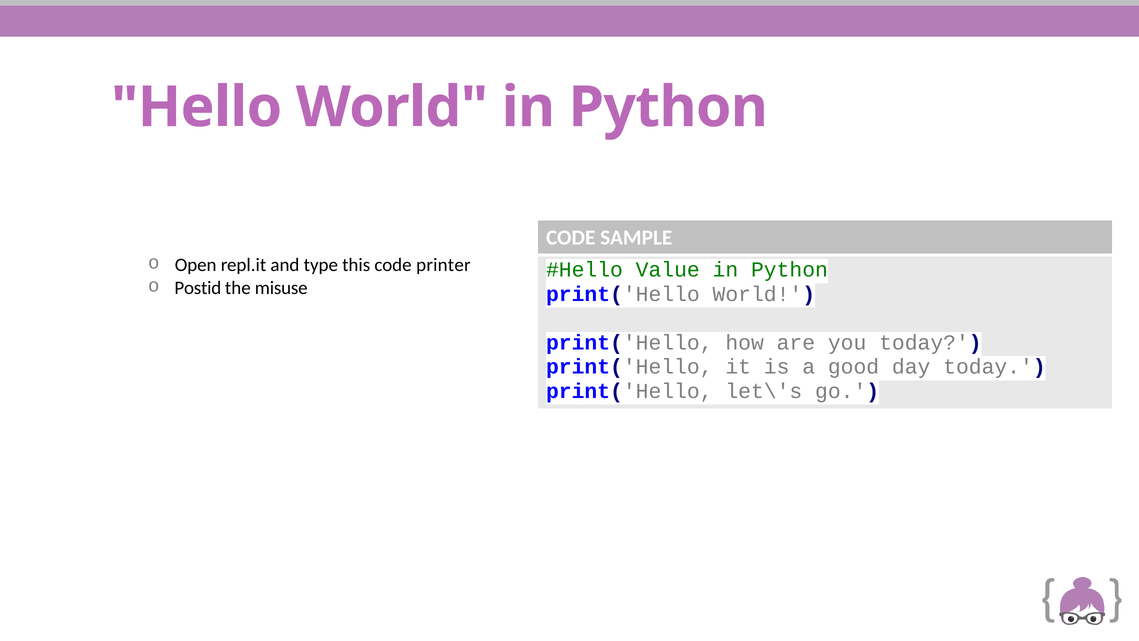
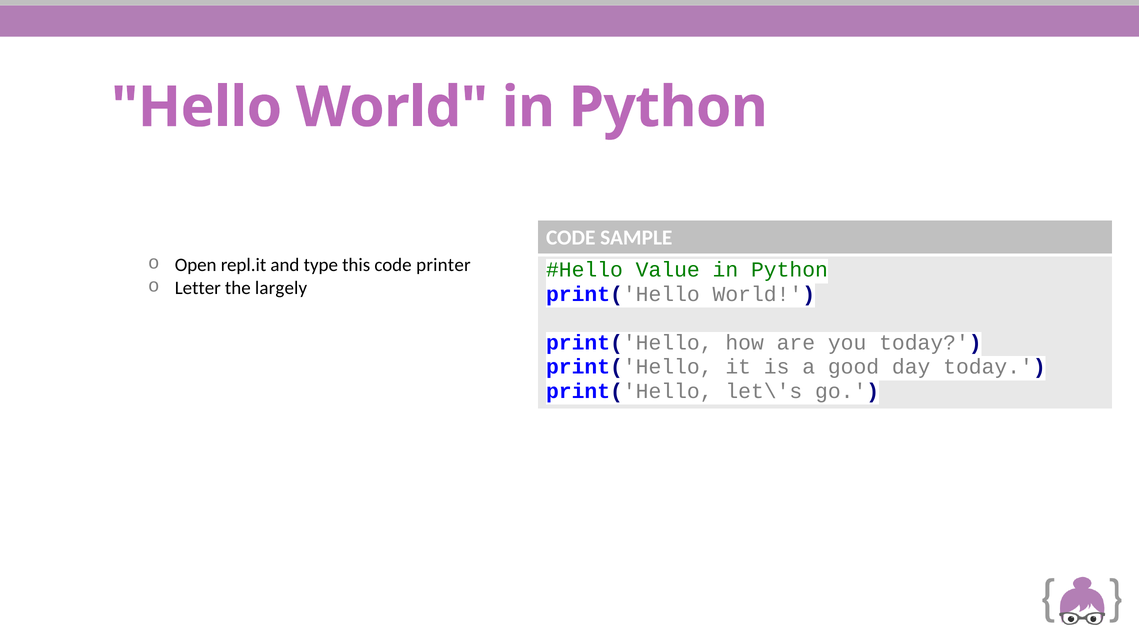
Postid: Postid -> Letter
misuse: misuse -> largely
